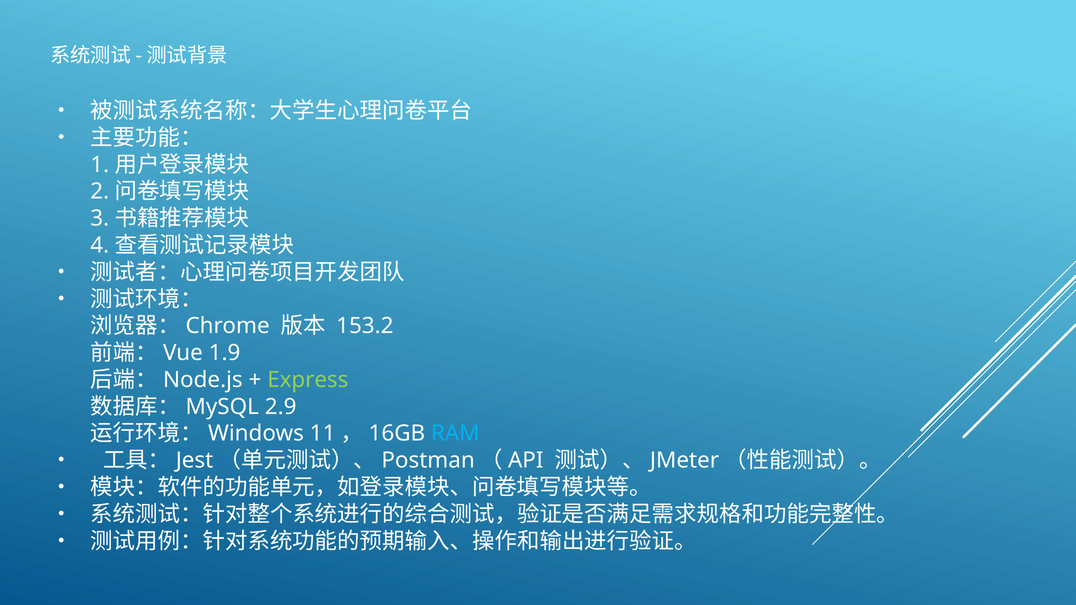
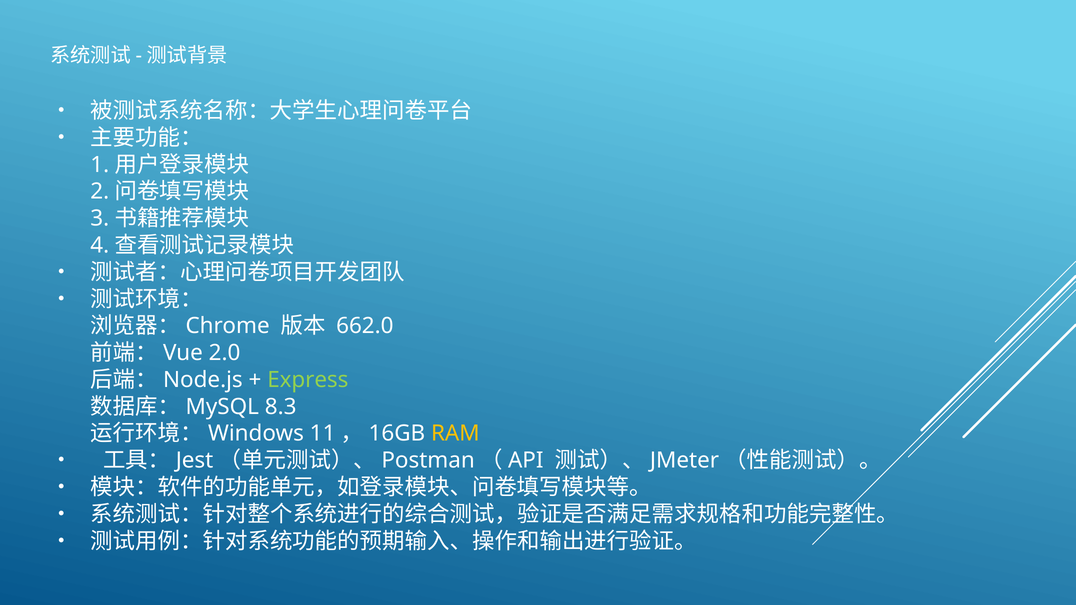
153.2: 153.2 -> 662.0
1.9: 1.9 -> 2.0
2.9: 2.9 -> 8.3
RAM colour: light blue -> yellow
